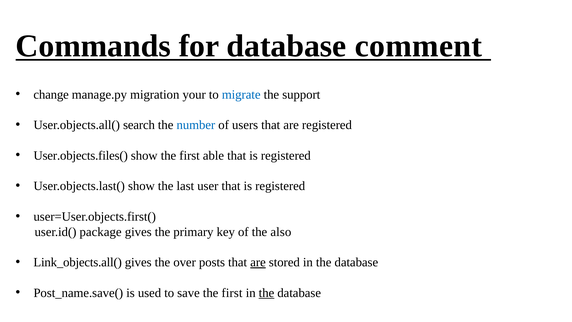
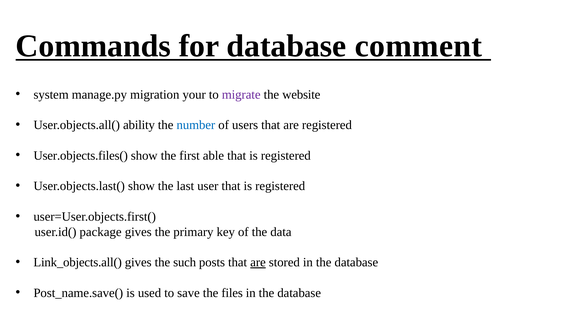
change: change -> system
migrate colour: blue -> purple
support: support -> website
search: search -> ability
also: also -> data
over: over -> such
save the first: first -> files
the at (266, 293) underline: present -> none
